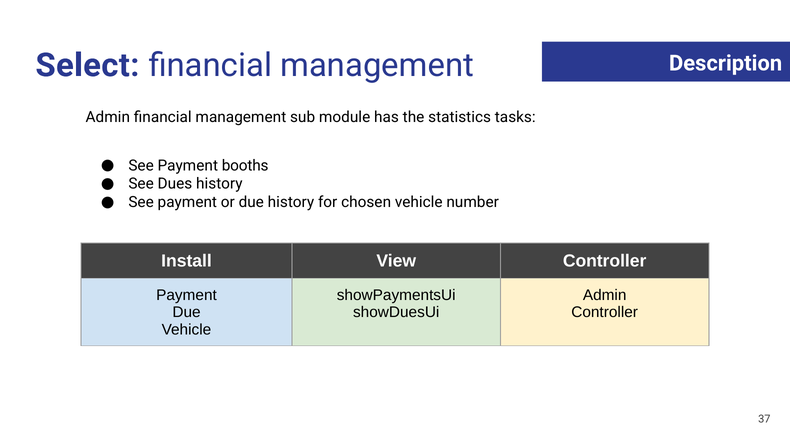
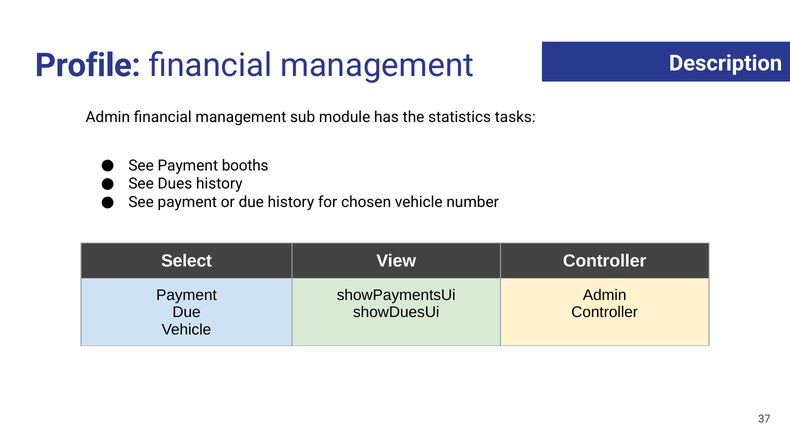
Select: Select -> Profile
Install: Install -> Select
